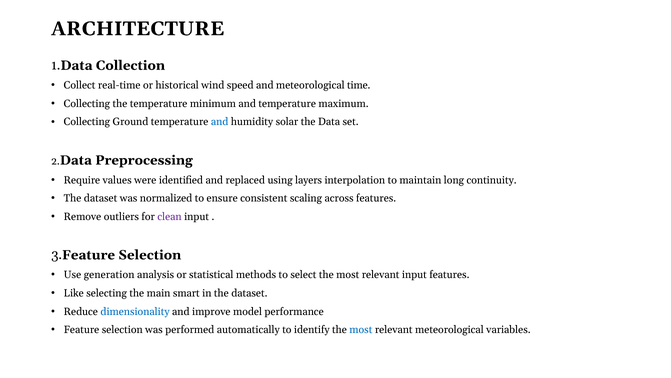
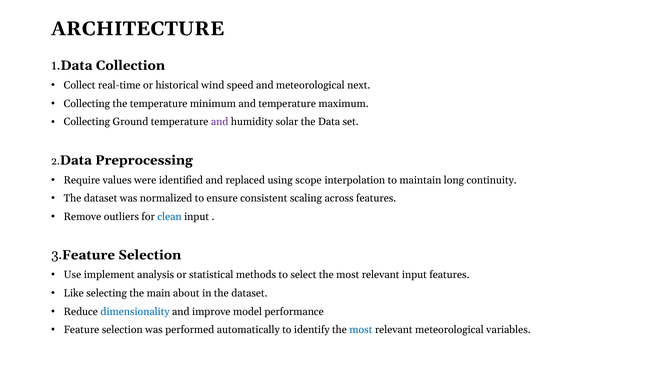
time: time -> next
and at (220, 122) colour: blue -> purple
layers: layers -> scope
clean colour: purple -> blue
generation: generation -> implement
smart: smart -> about
